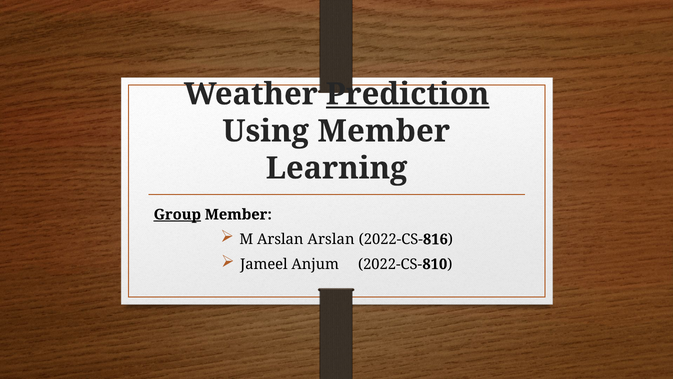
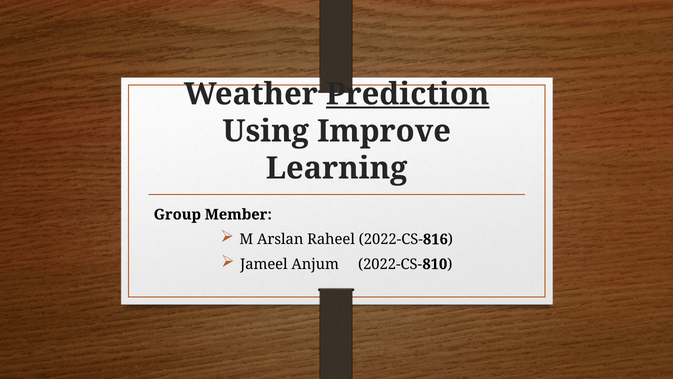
Using Member: Member -> Improve
Group underline: present -> none
Arslan Arslan: Arslan -> Raheel
